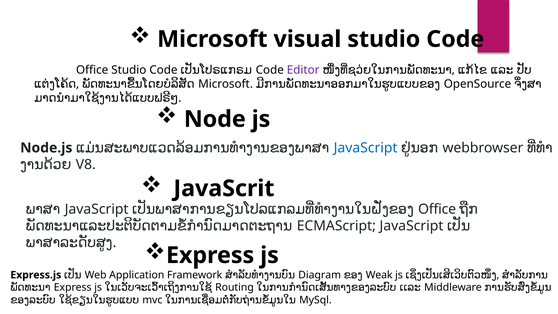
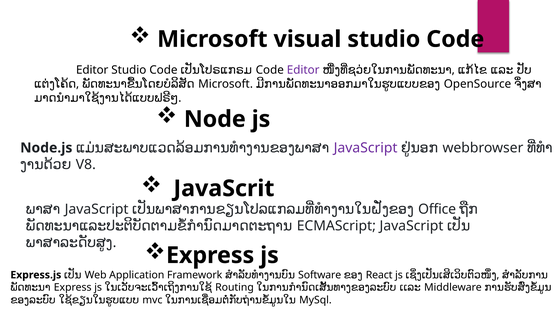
Office at (92, 70): Office -> Editor
JavaScript at (366, 148) colour: blue -> purple
Diagram: Diagram -> Software
Weak: Weak -> React
